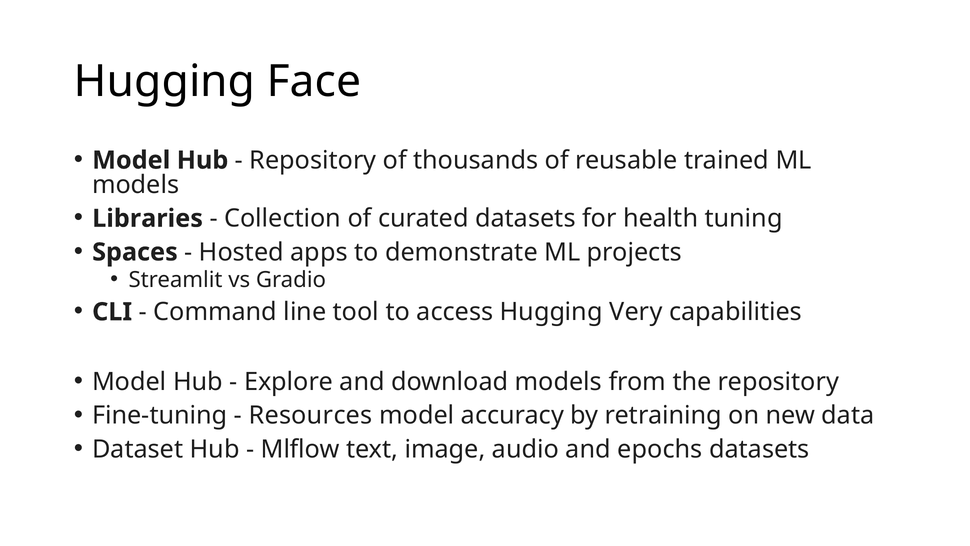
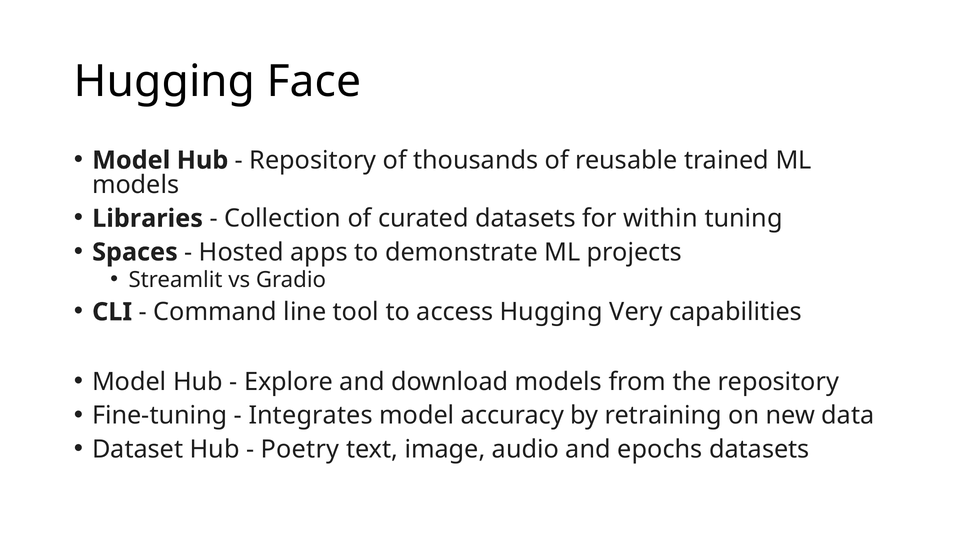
health: health -> within
Resources: Resources -> Integrates
Mlflow: Mlflow -> Poetry
